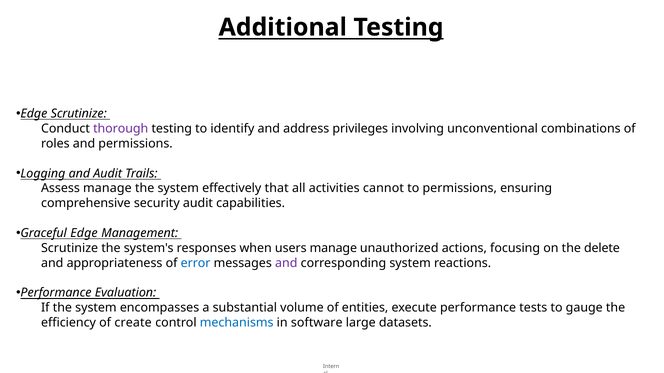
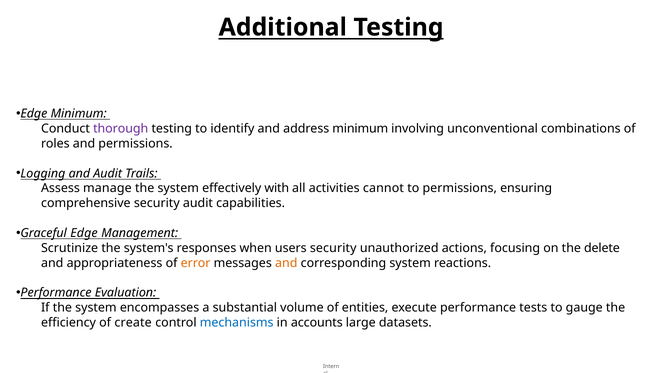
Edge Scrutinize: Scrutinize -> Minimum
address privileges: privileges -> minimum
that: that -> with
users manage: manage -> security
error colour: blue -> orange
and at (286, 263) colour: purple -> orange
software: software -> accounts
